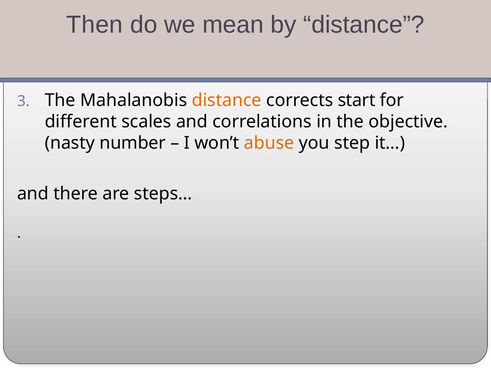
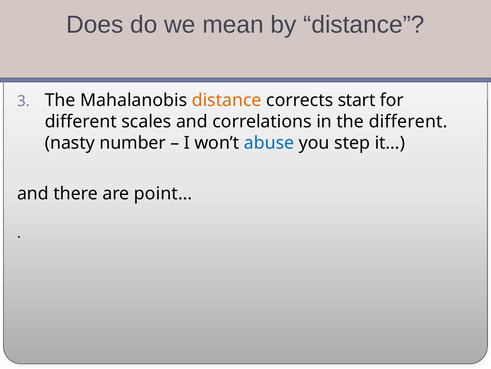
Then: Then -> Does
the objective: objective -> different
abuse colour: orange -> blue
steps…: steps… -> point…
